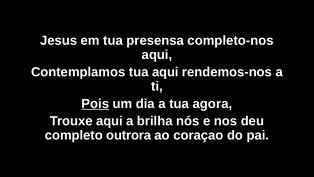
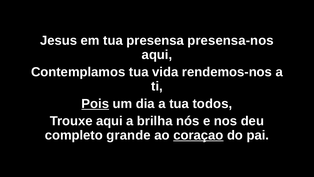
completo-nos: completo-nos -> presensa-nos
tua aqui: aqui -> vida
agora: agora -> todos
outrora: outrora -> grande
coraçao underline: none -> present
